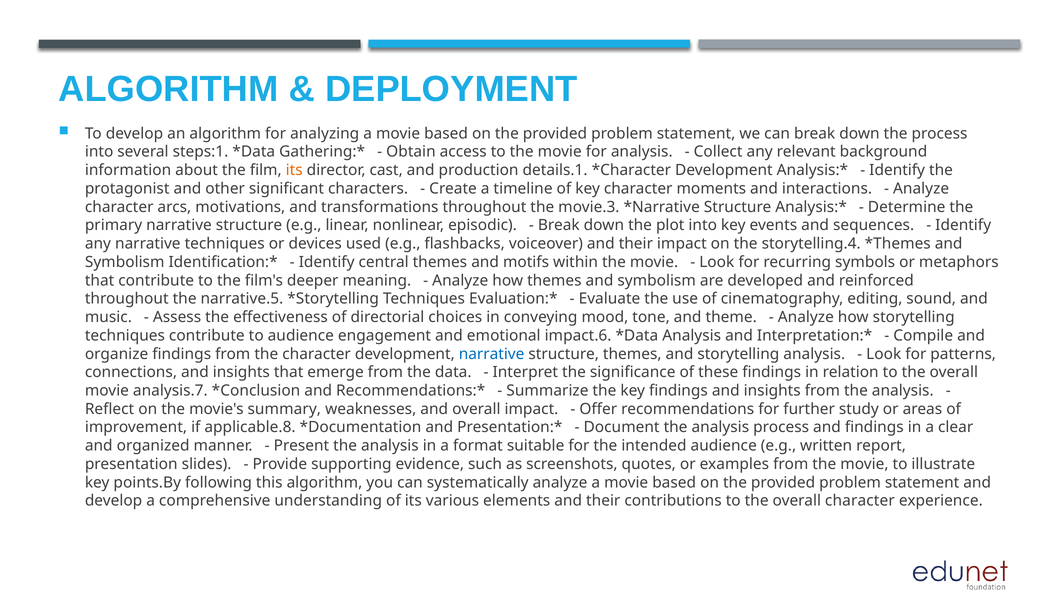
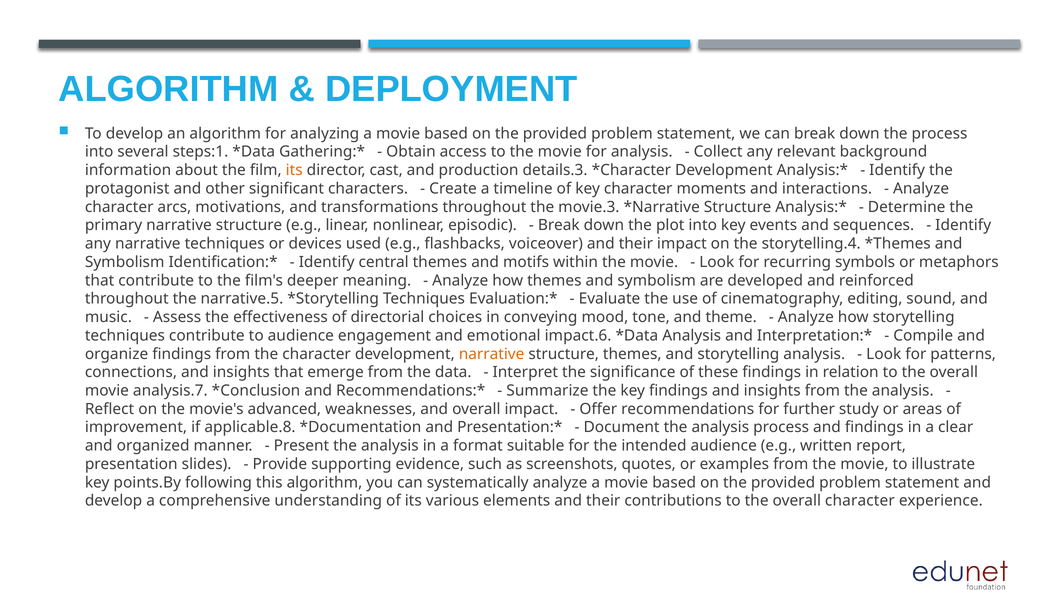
details.1: details.1 -> details.3
narrative at (492, 354) colour: blue -> orange
summary: summary -> advanced
